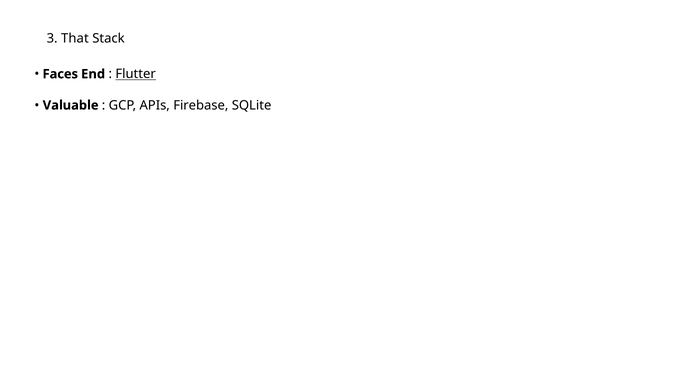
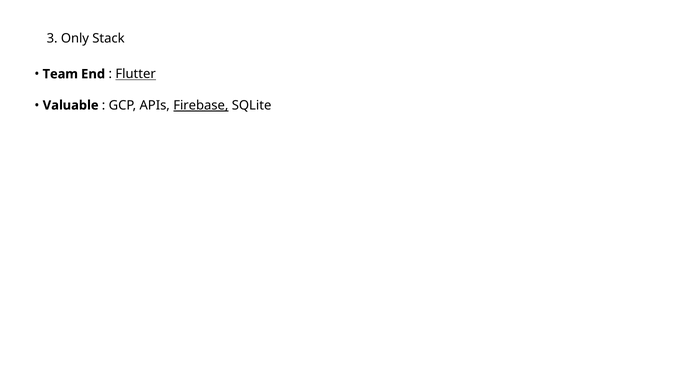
That: That -> Only
Faces: Faces -> Team
Firebase underline: none -> present
